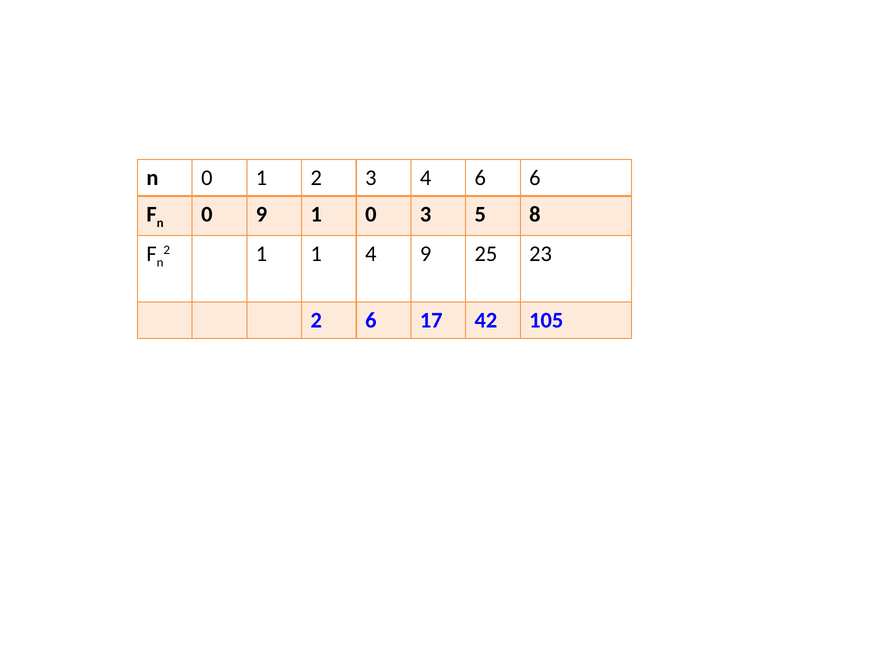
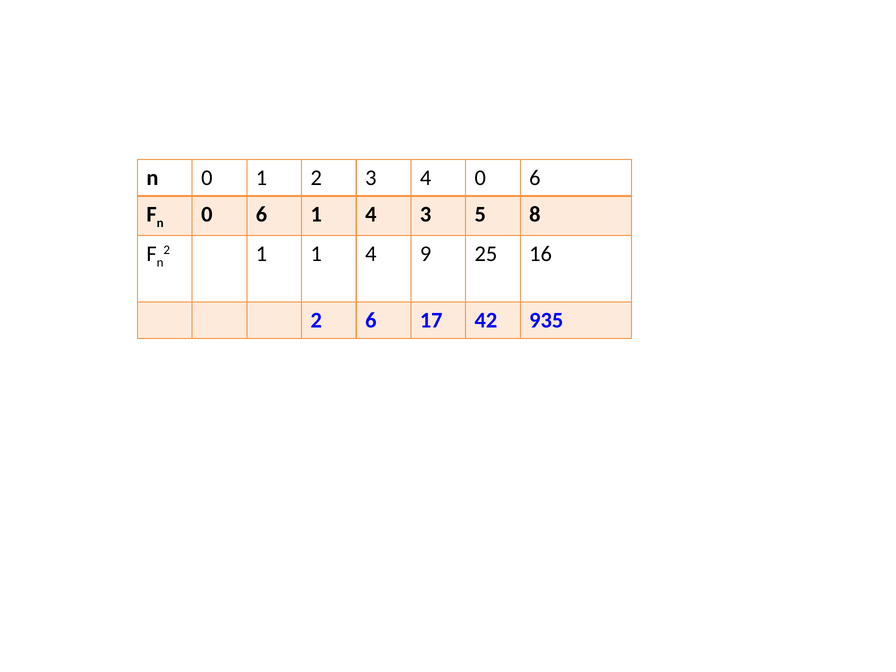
4 6: 6 -> 0
n 0 9: 9 -> 6
0 at (371, 214): 0 -> 4
23: 23 -> 16
105: 105 -> 935
